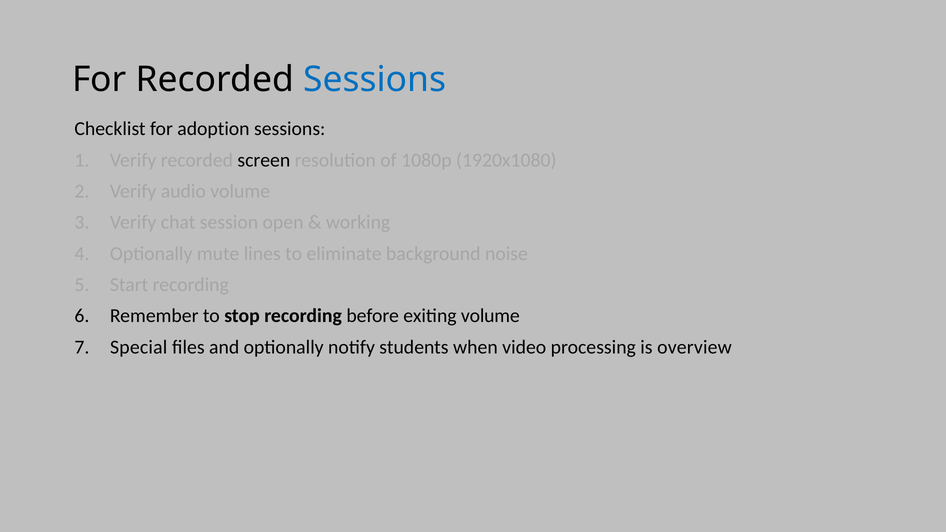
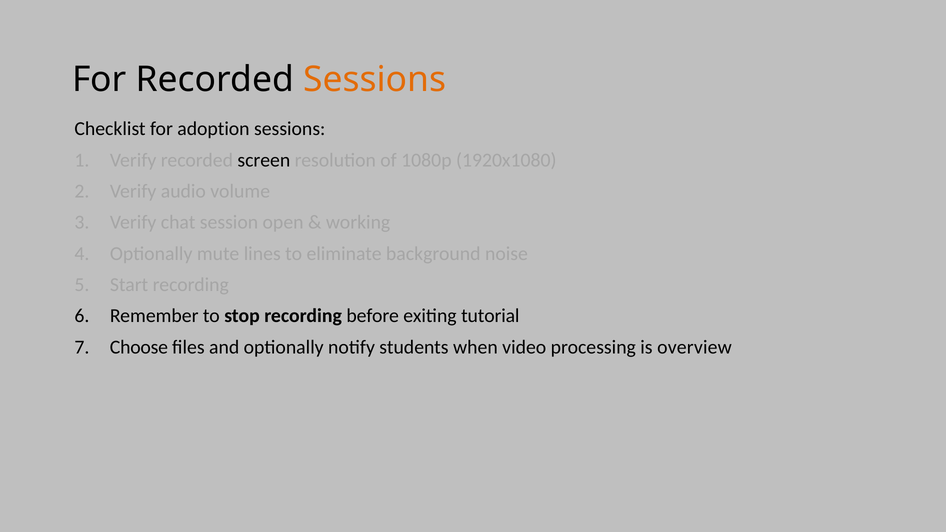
Sessions at (375, 79) colour: blue -> orange
exiting volume: volume -> tutorial
Special: Special -> Choose
